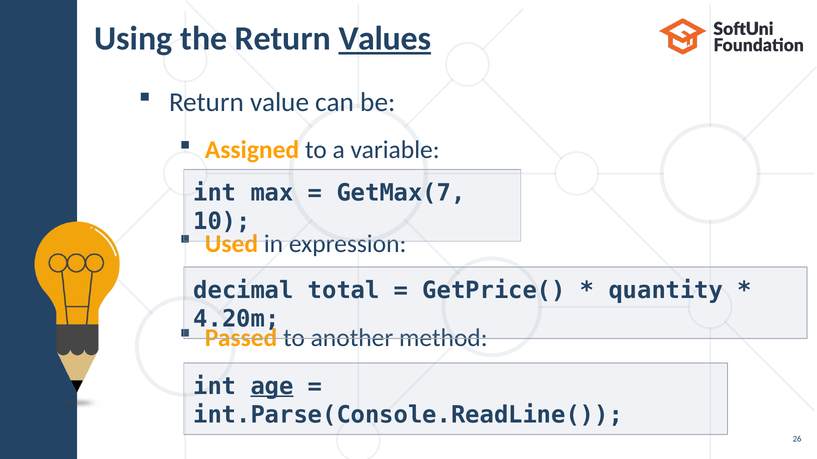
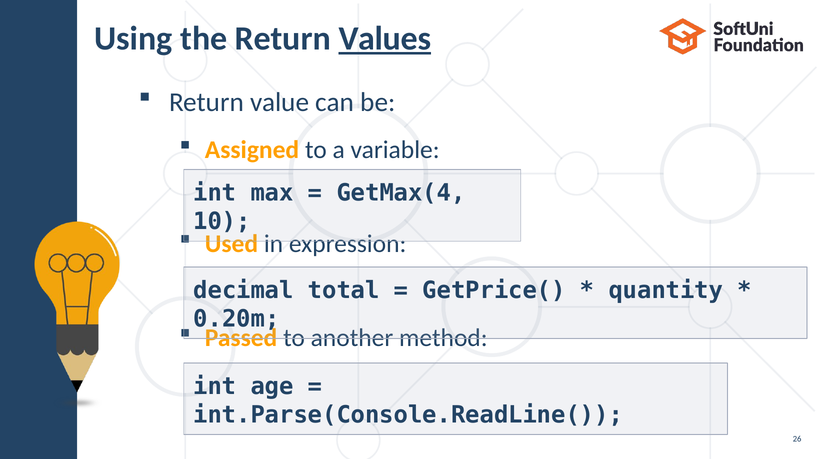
GetMax(7: GetMax(7 -> GetMax(4
4.20m: 4.20m -> 0.20m
age underline: present -> none
